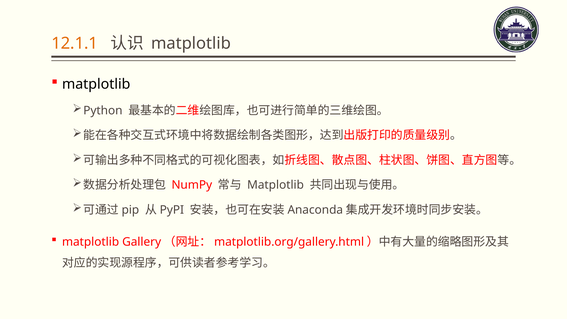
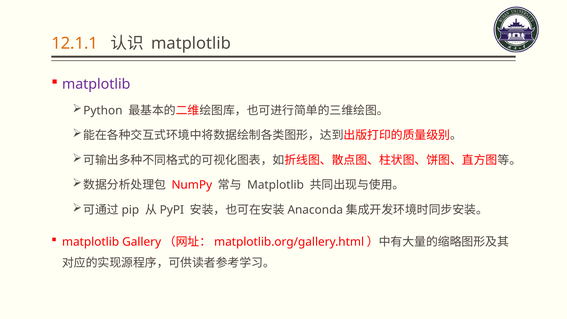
matplotlib at (96, 84) colour: black -> purple
